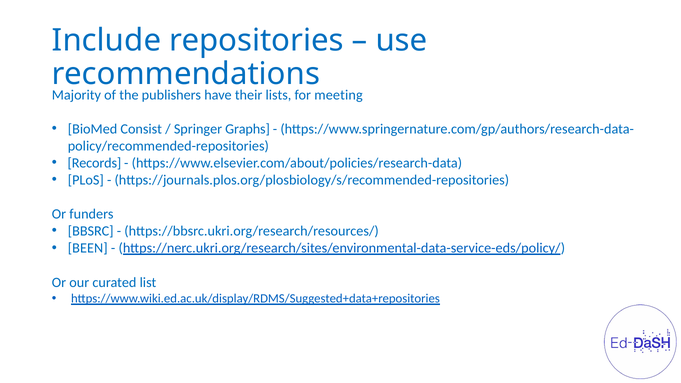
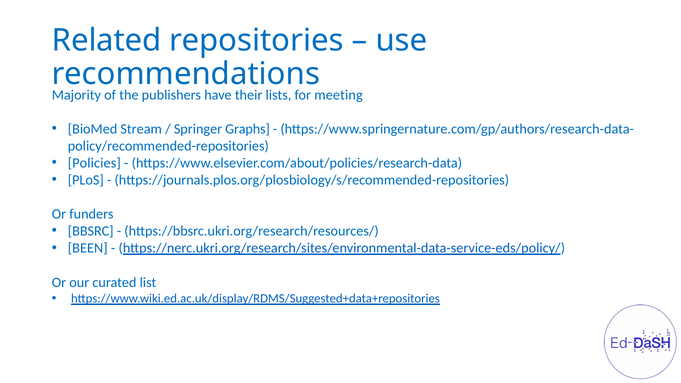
Include: Include -> Related
Consist: Consist -> Stream
Records: Records -> Policies
